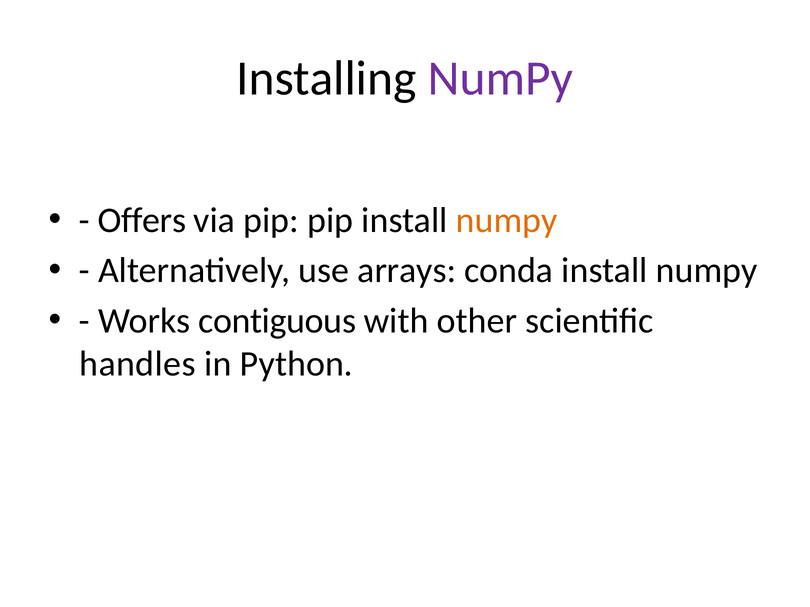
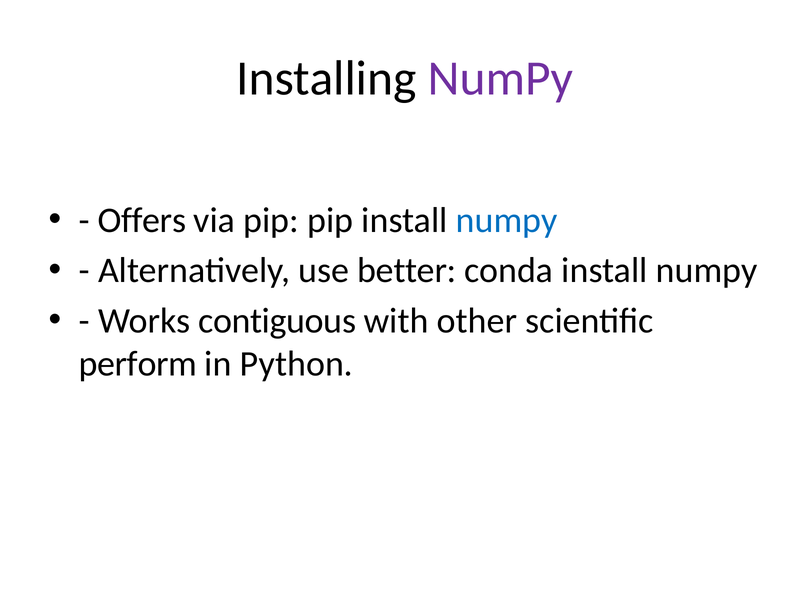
numpy at (507, 220) colour: orange -> blue
arrays: arrays -> better
handles: handles -> perform
